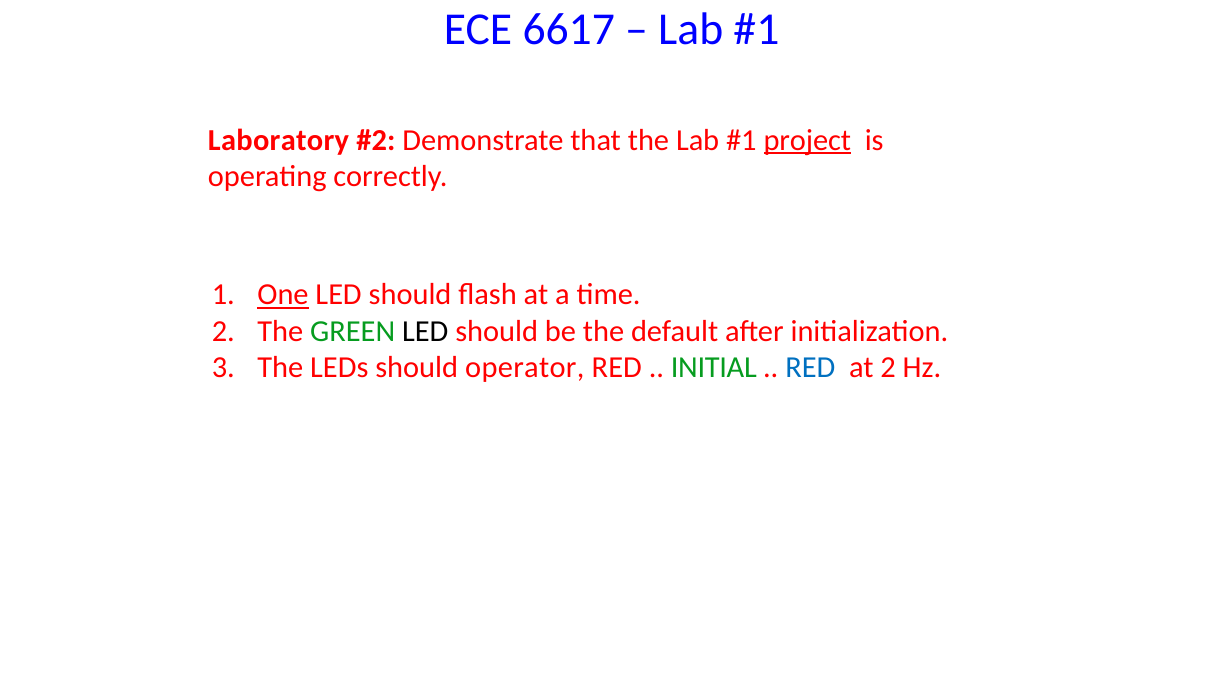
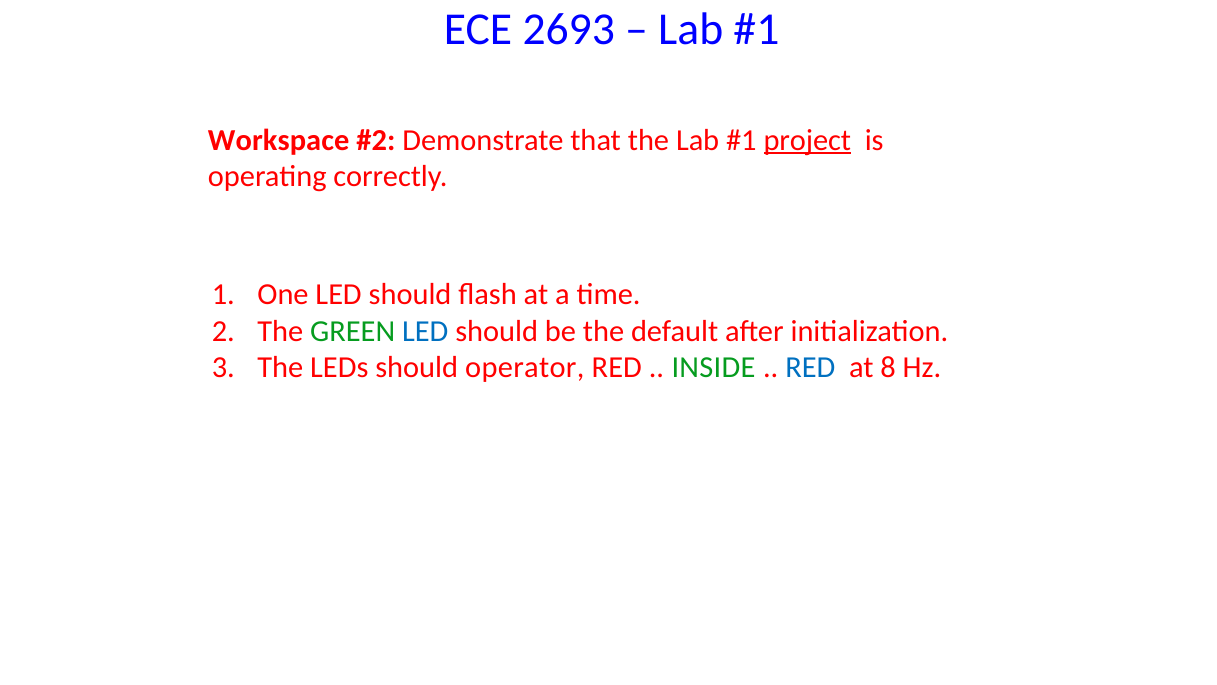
6617: 6617 -> 2693
Laboratory: Laboratory -> Workspace
One underline: present -> none
LED at (425, 331) colour: black -> blue
INITIAL: INITIAL -> INSIDE
at 2: 2 -> 8
